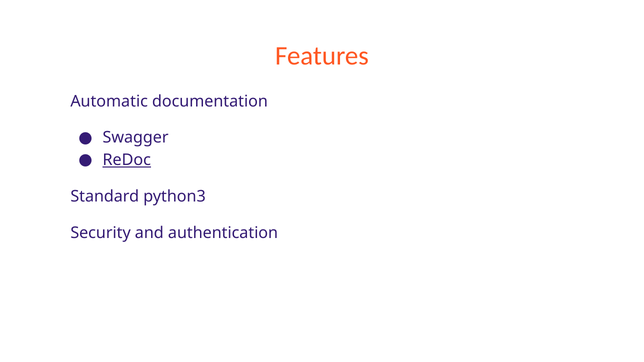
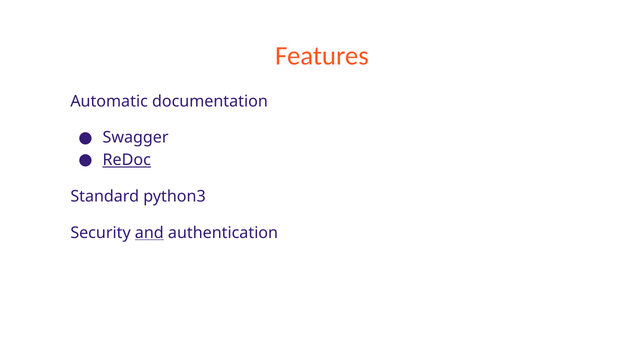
and underline: none -> present
